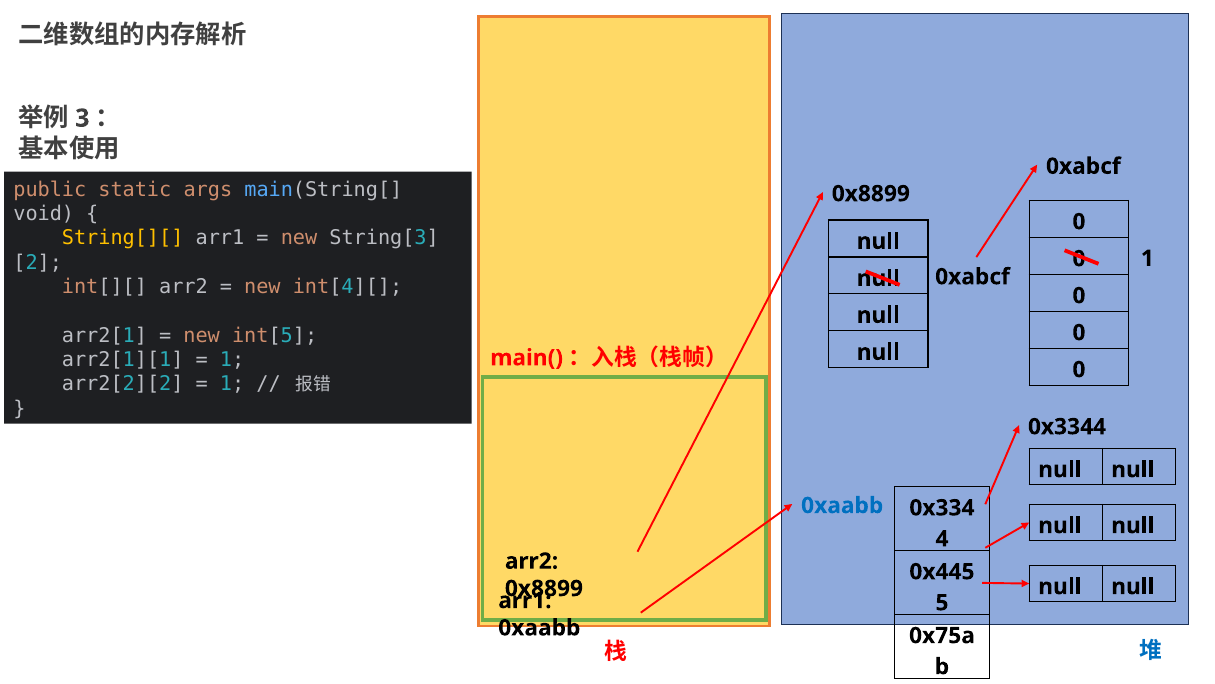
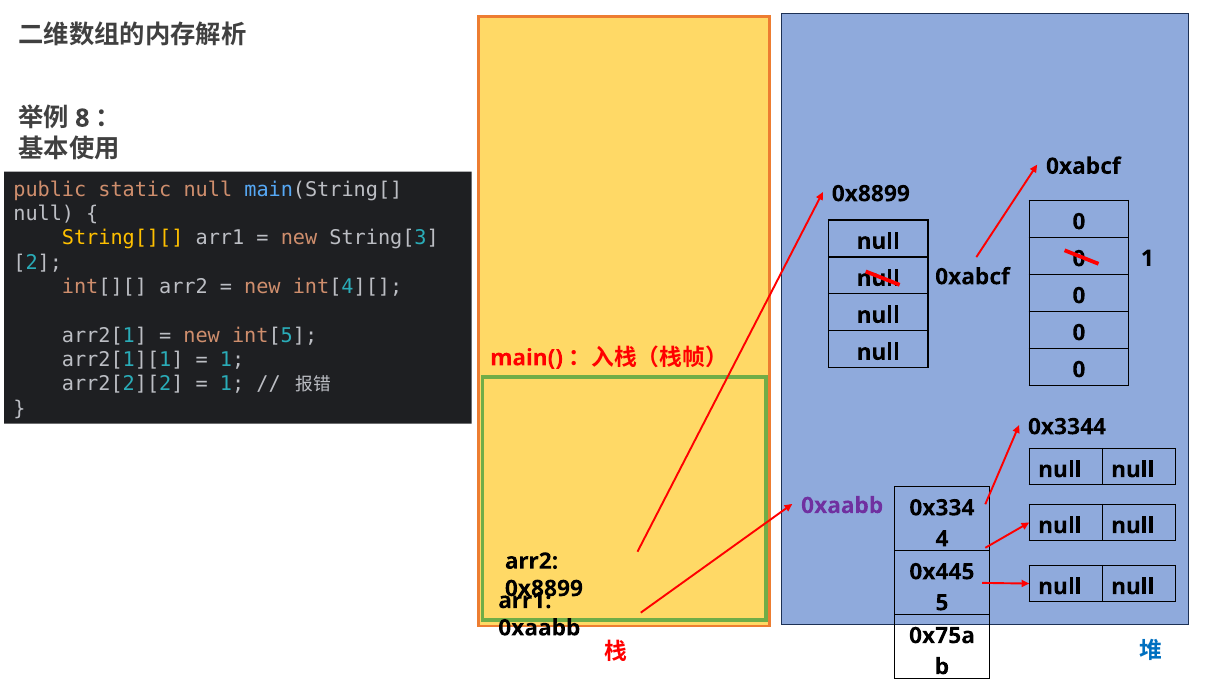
3: 3 -> 8
static args: args -> null
void at (44, 214): void -> null
0xaabb at (842, 505) colour: blue -> purple
